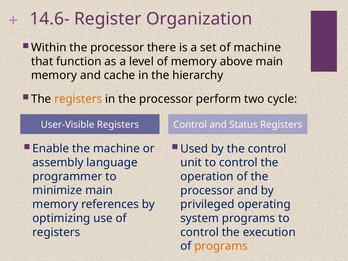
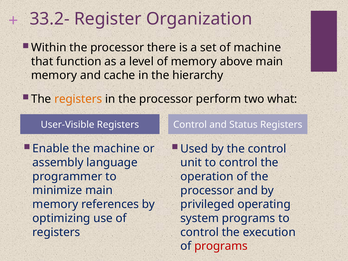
14.6-: 14.6- -> 33.2-
cycle: cycle -> what
programs at (221, 246) colour: orange -> red
